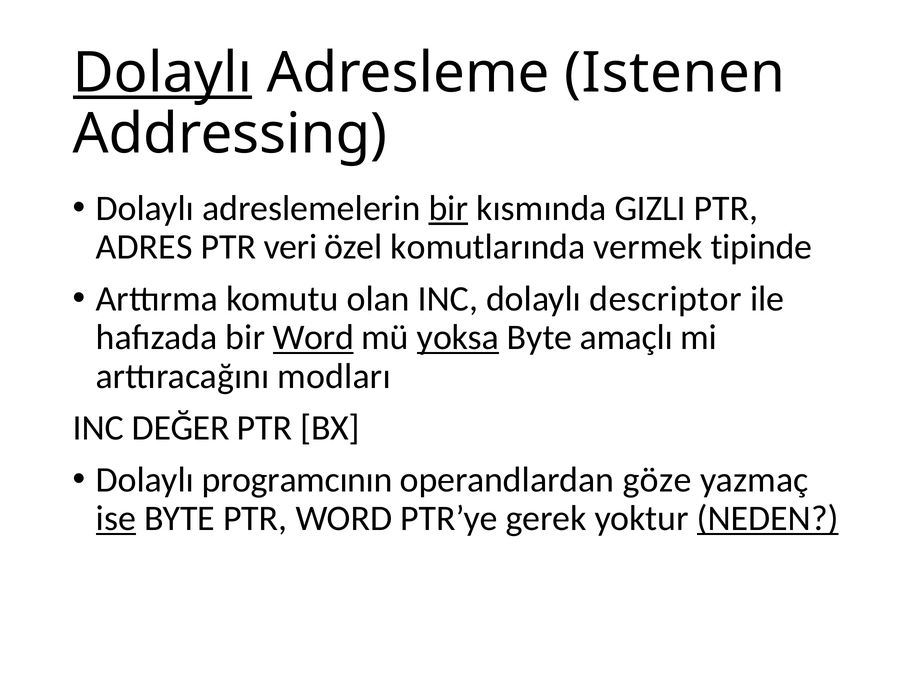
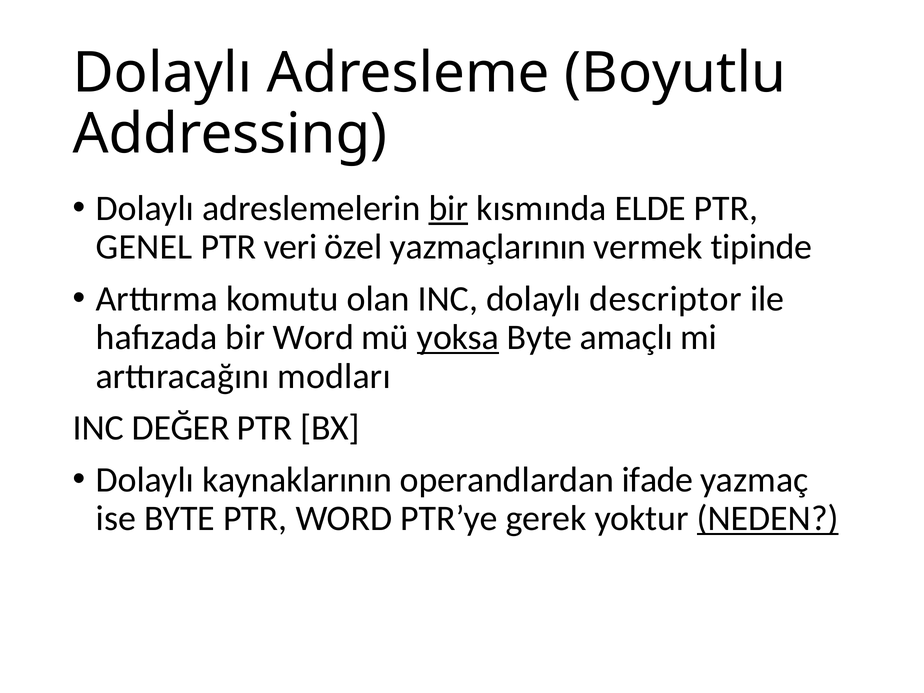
Dolaylı at (162, 73) underline: present -> none
Istenen: Istenen -> Boyutlu
GIZLI: GIZLI -> ELDE
ADRES: ADRES -> GENEL
komutlarında: komutlarında -> yazmaçlarının
Word at (313, 338) underline: present -> none
programcının: programcının -> kaynaklarının
göze: göze -> ifade
ise underline: present -> none
